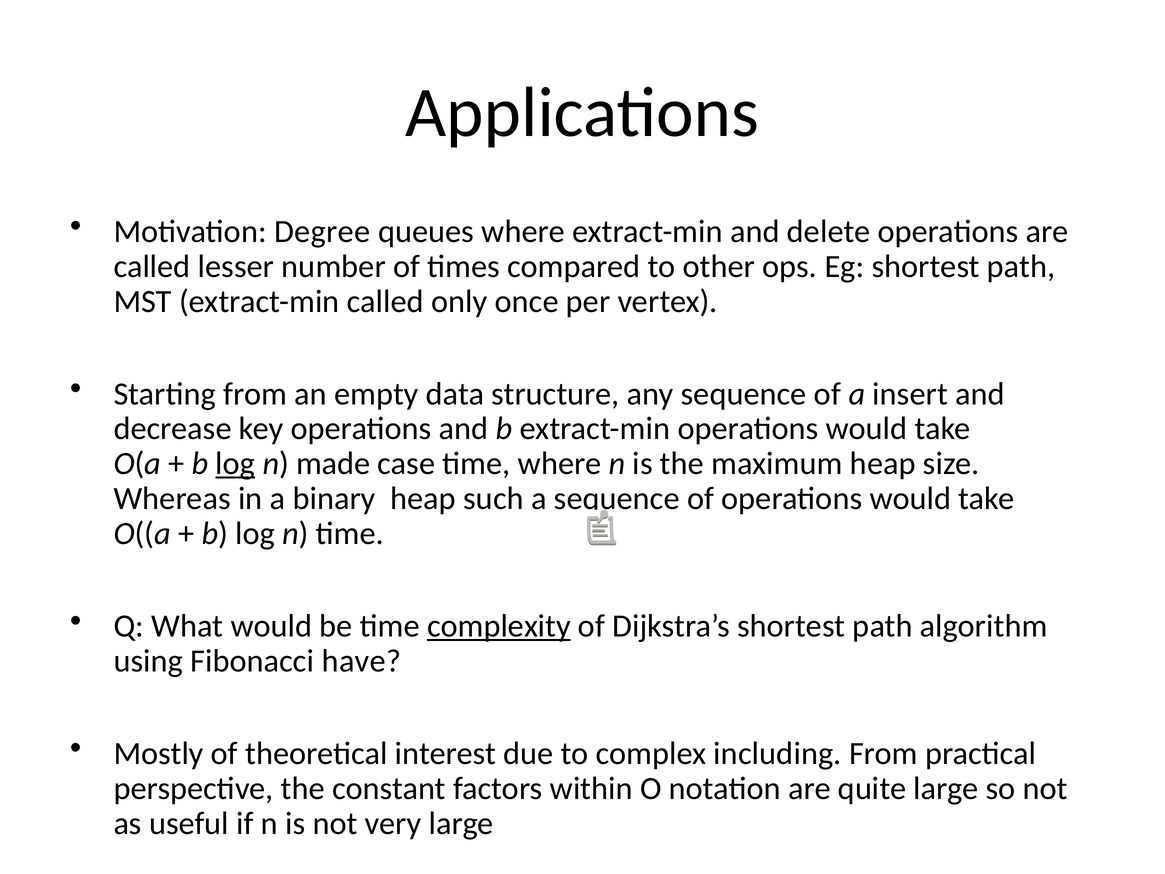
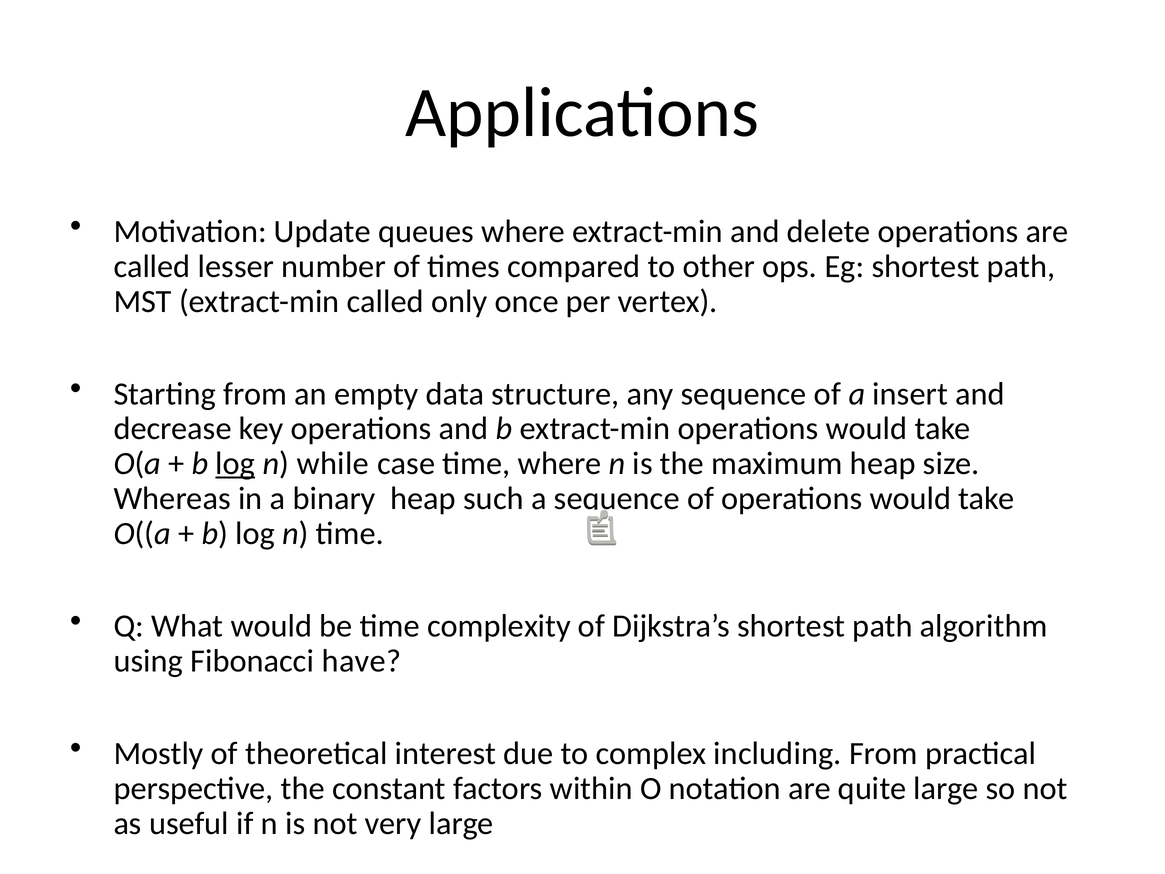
Degree: Degree -> Update
made: made -> while
complexity underline: present -> none
